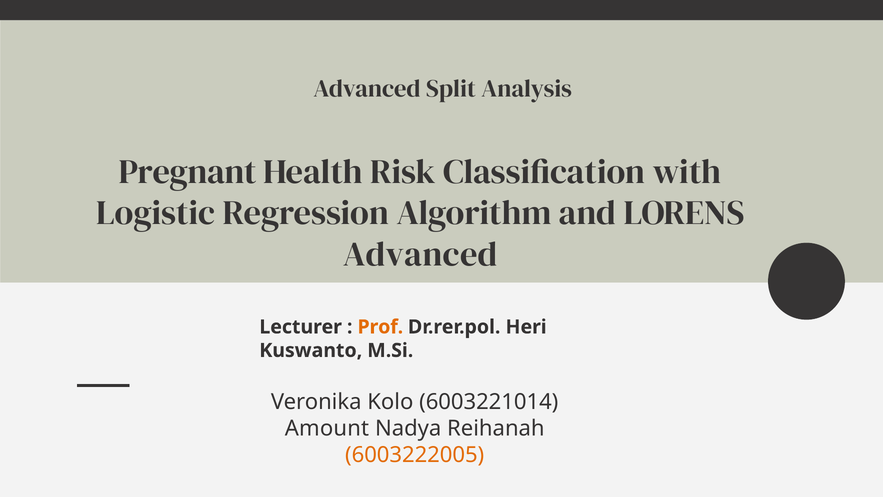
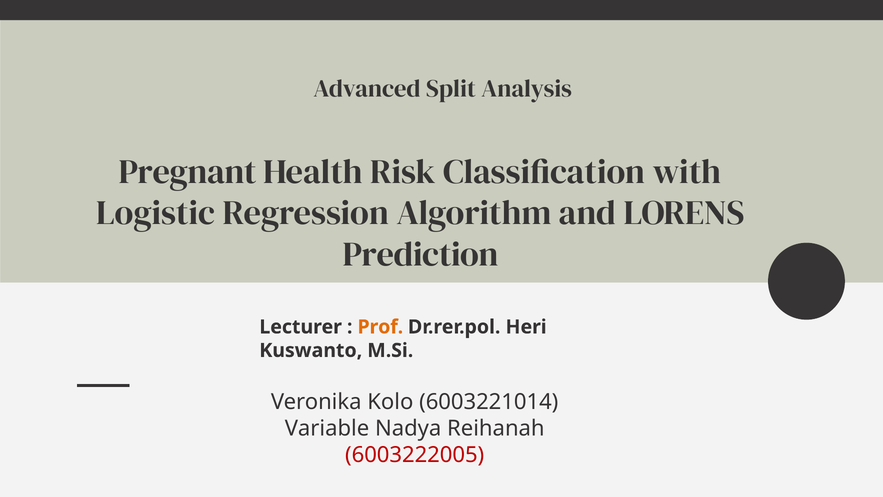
Advanced at (420, 254): Advanced -> Prediction
Amount: Amount -> Variable
6003222005 colour: orange -> red
